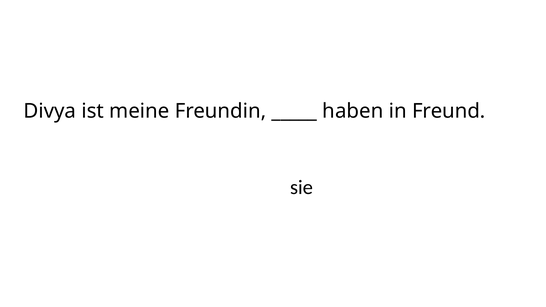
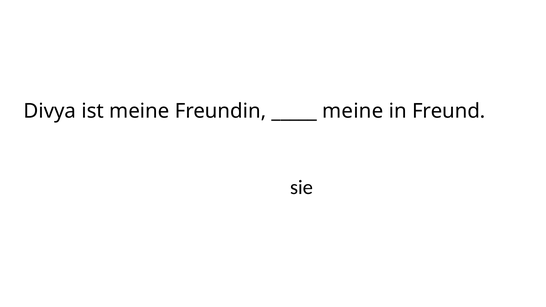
haben at (353, 111): haben -> meine
